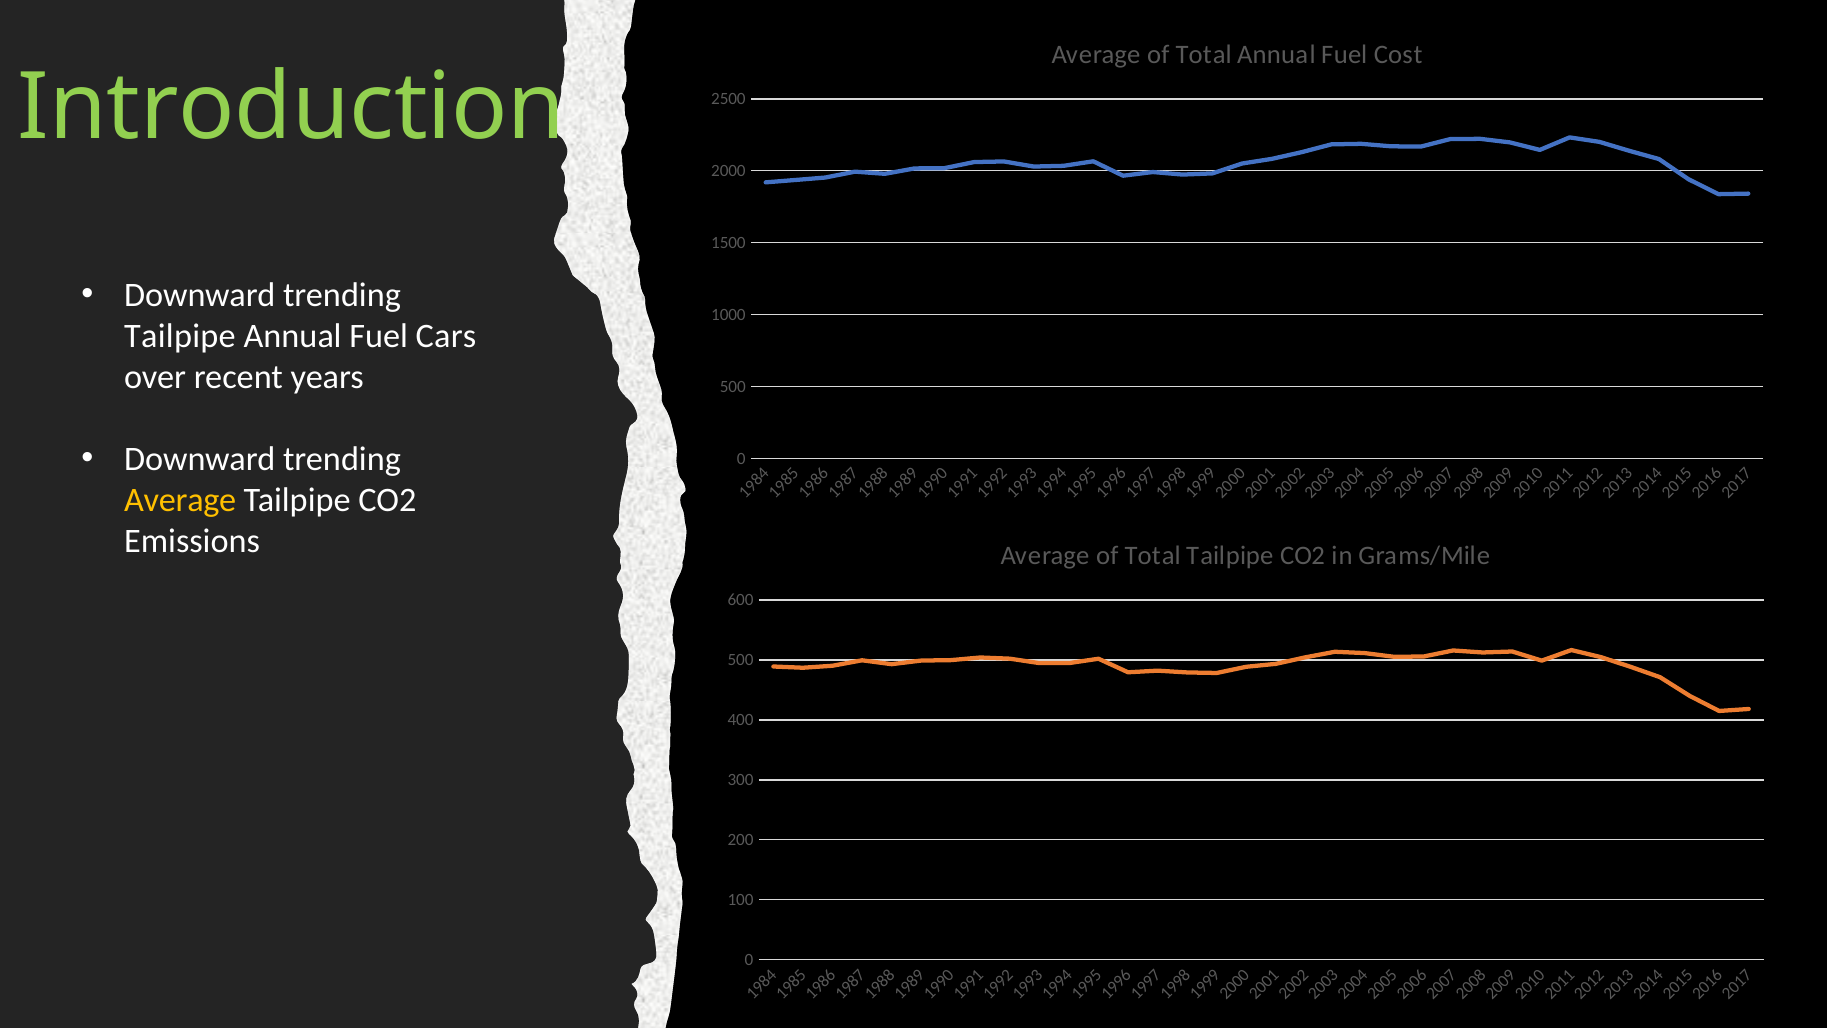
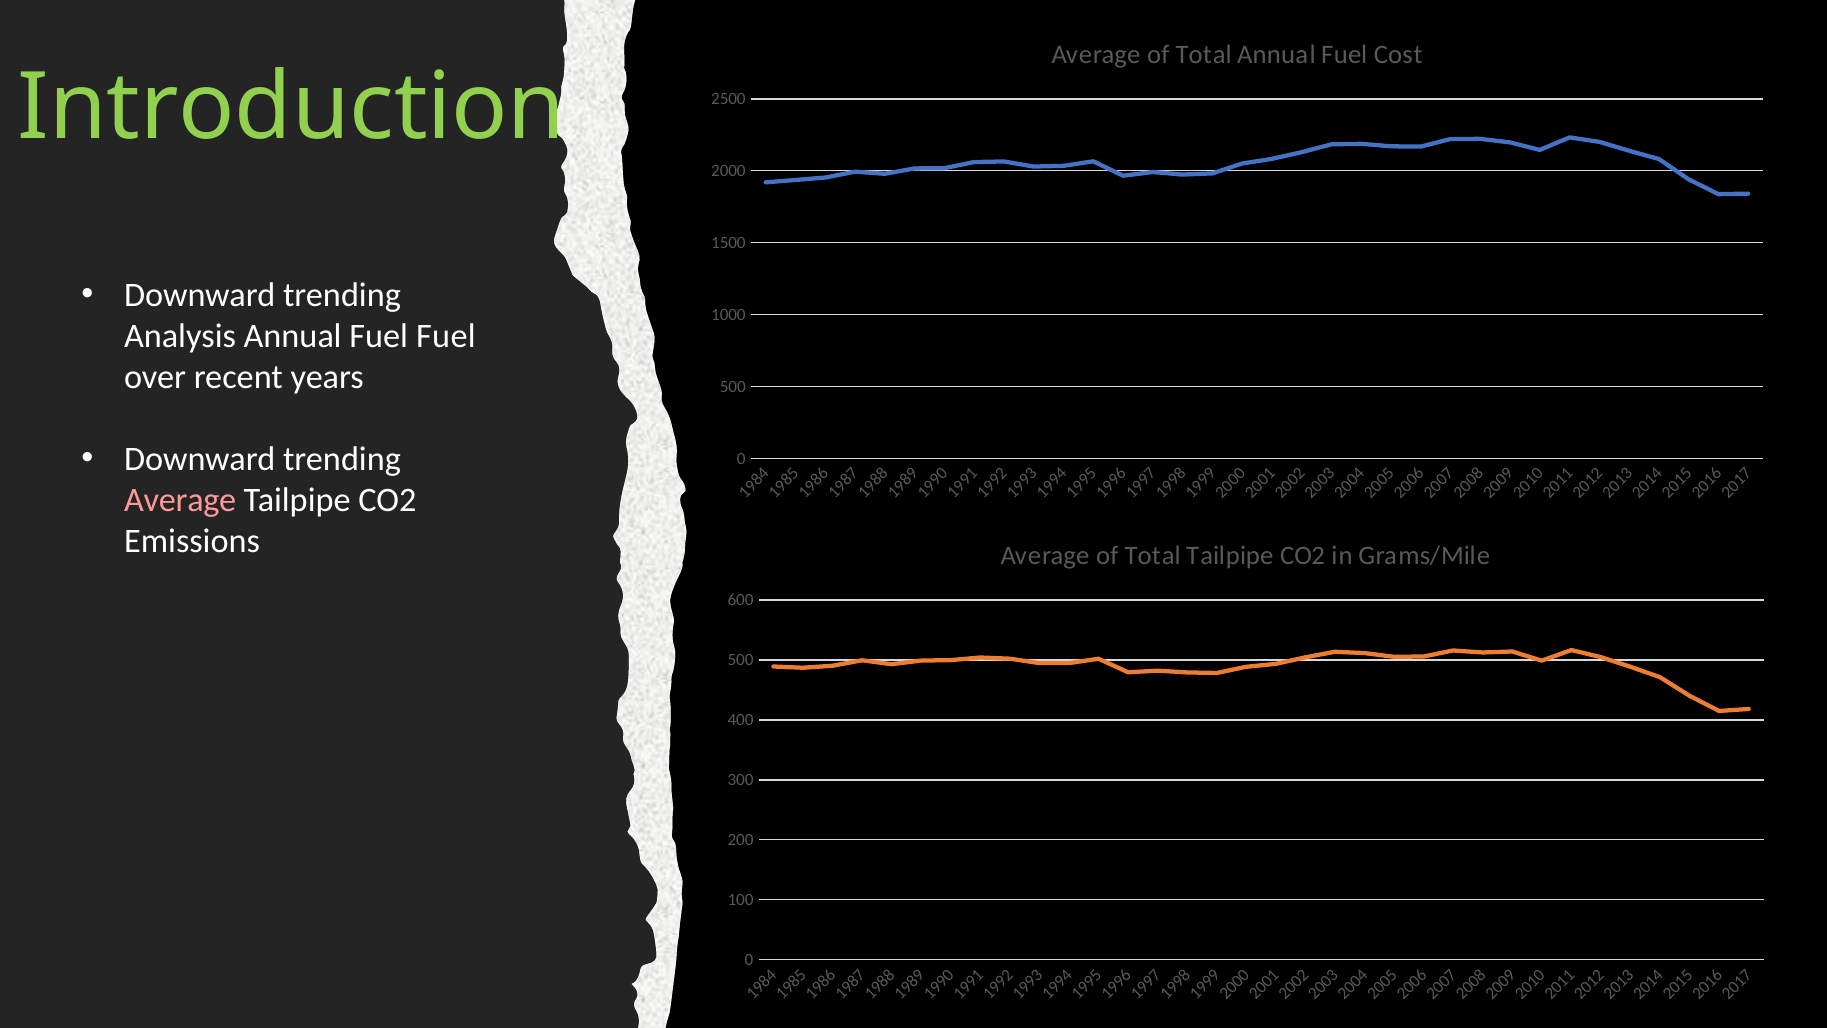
Tailpipe at (180, 336): Tailpipe -> Analysis
Fuel Cars: Cars -> Fuel
Average at (180, 500) colour: yellow -> pink
